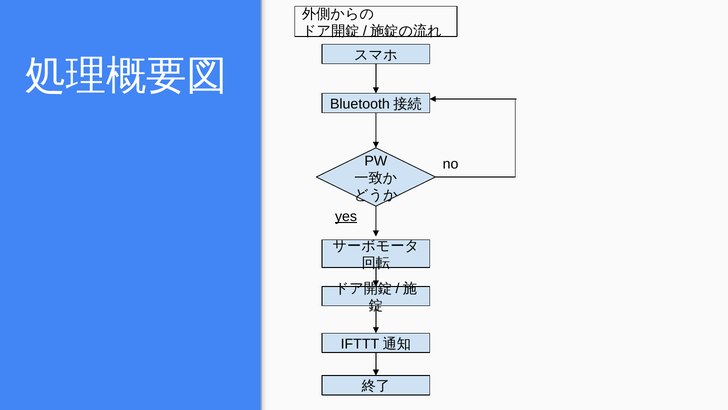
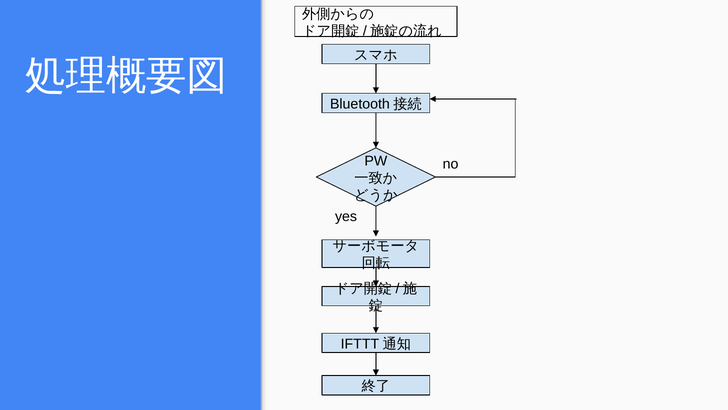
yes underline: present -> none
